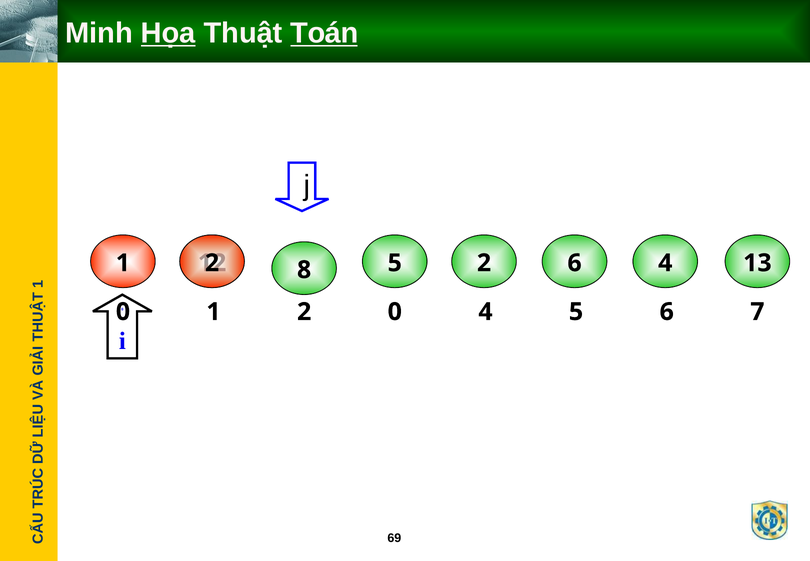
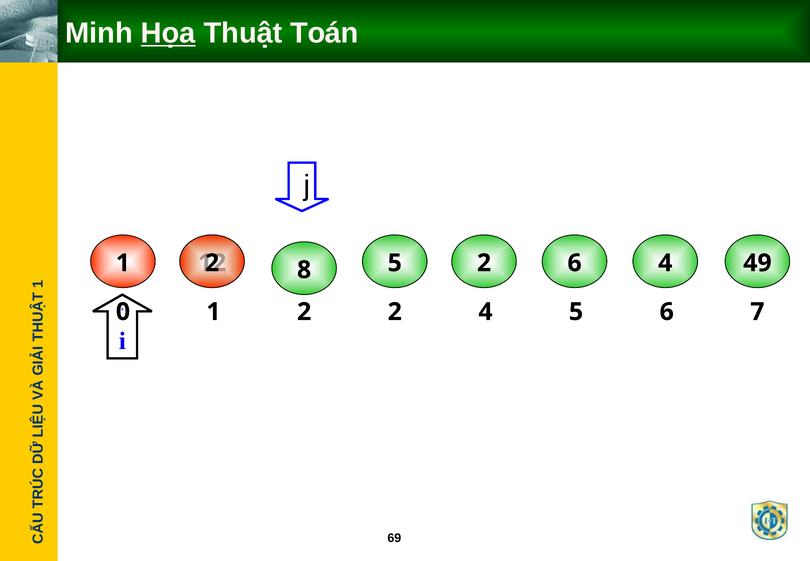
Toán underline: present -> none
13: 13 -> 49
1 2 0: 0 -> 2
